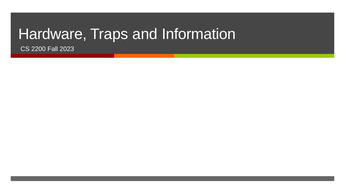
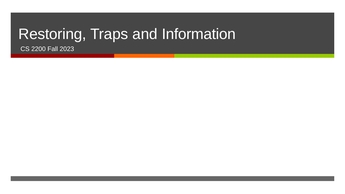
Hardware: Hardware -> Restoring
